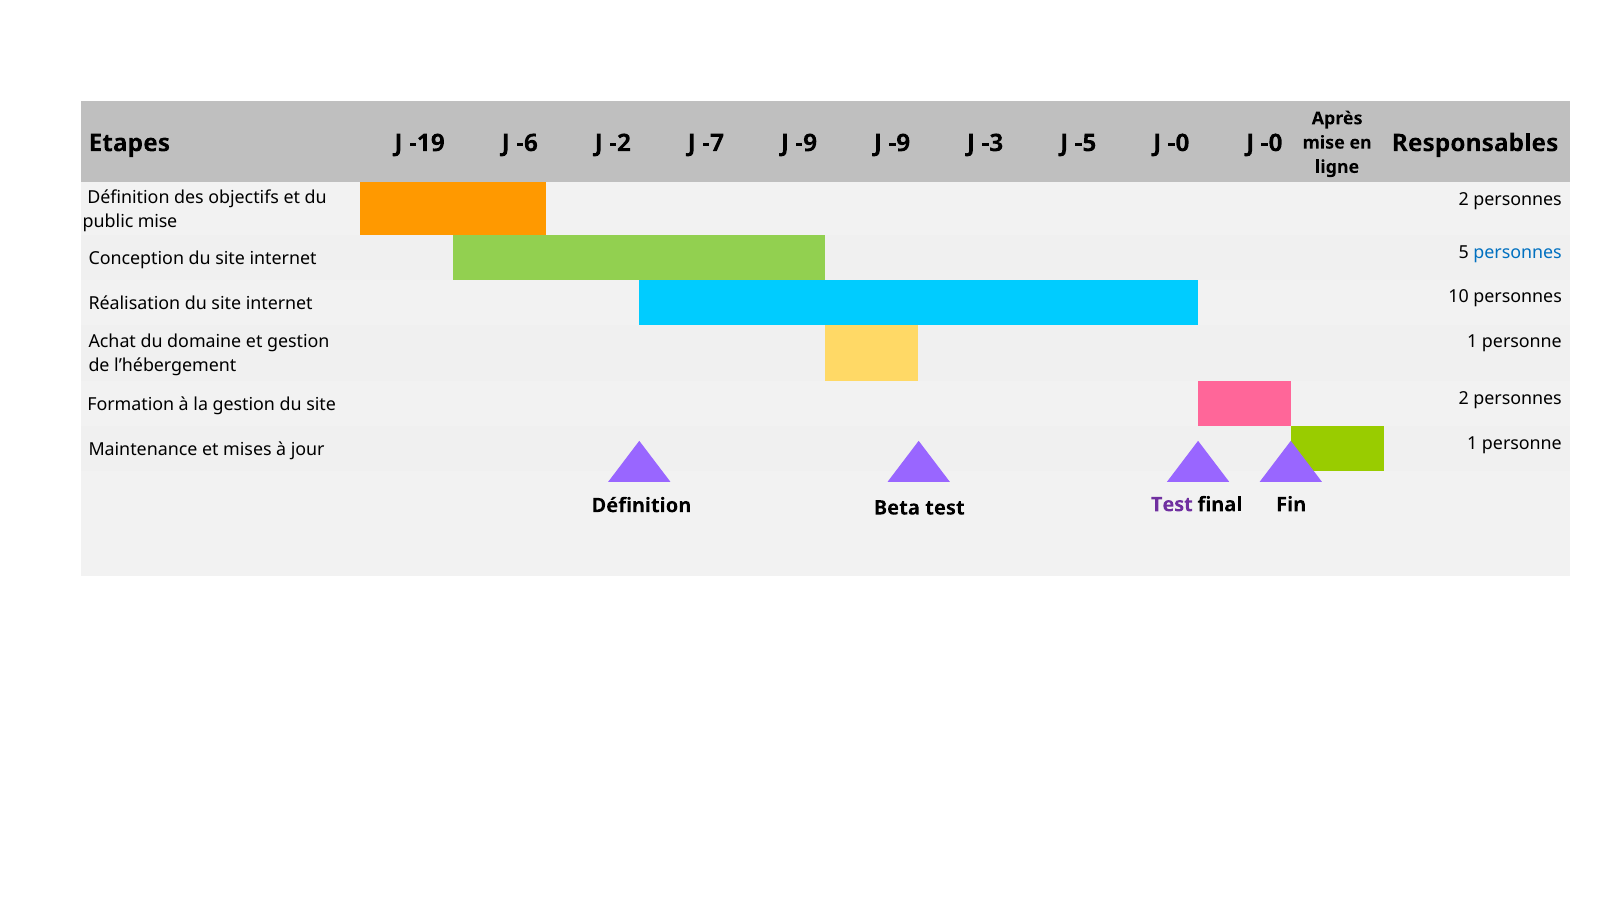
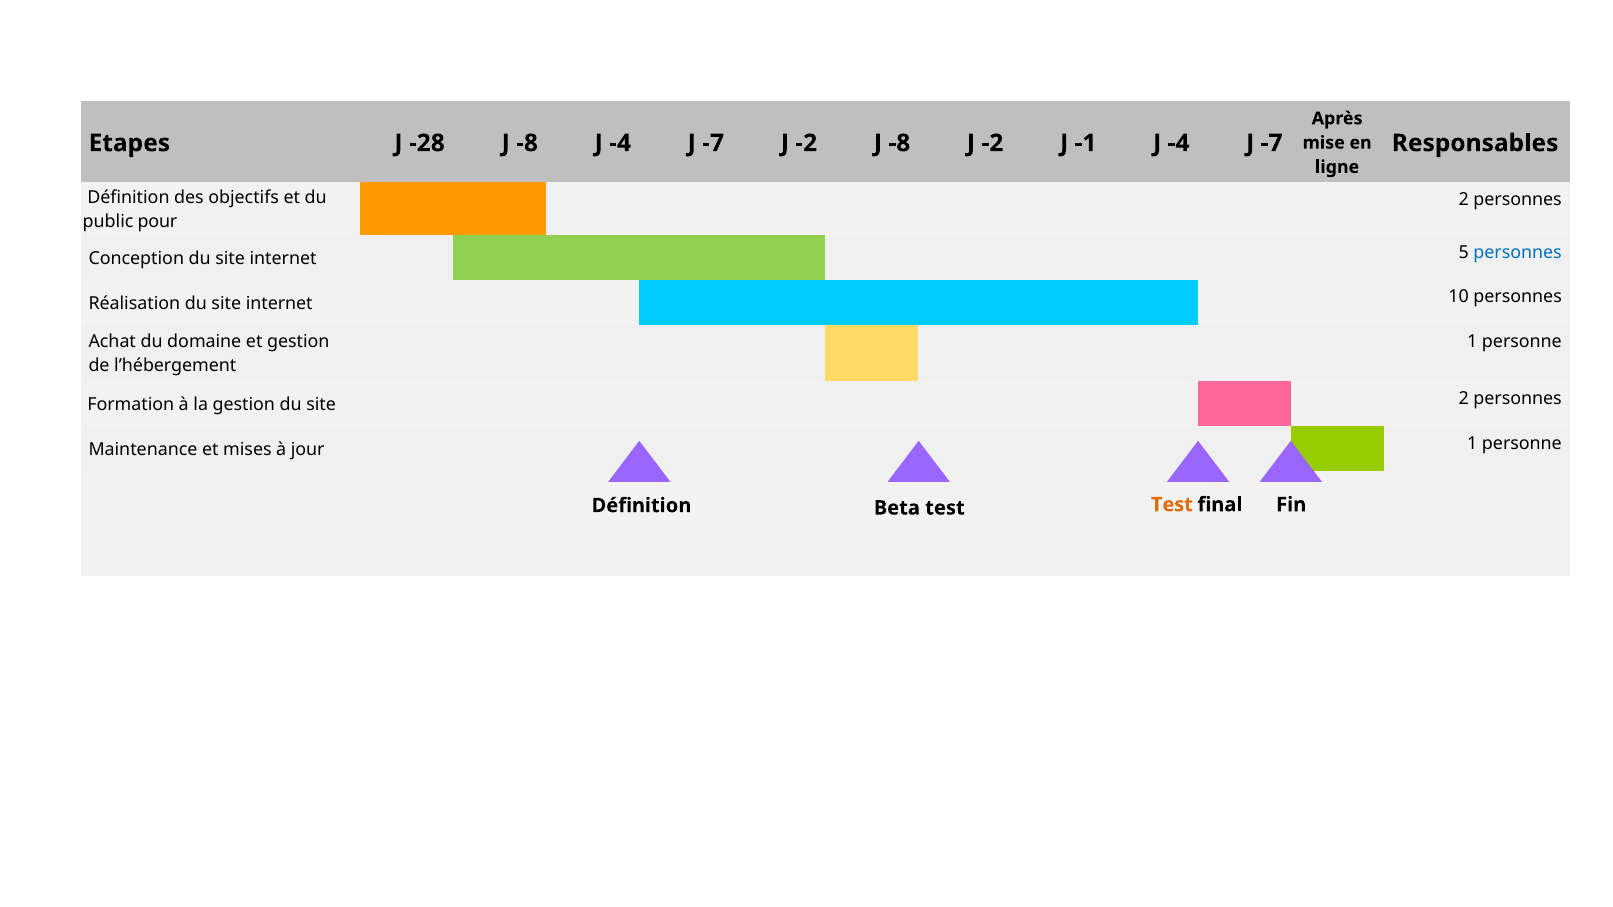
-19: -19 -> -28
-6 at (527, 143): -6 -> -8
-2 at (620, 143): -2 -> -4
-7 J -9: -9 -> -2
-9 at (899, 143): -9 -> -8
-3 at (992, 143): -3 -> -2
-5: -5 -> -1
-0 at (1179, 143): -0 -> -4
-0 at (1272, 143): -0 -> -7
public mise: mise -> pour
Test at (1172, 505) colour: purple -> orange
